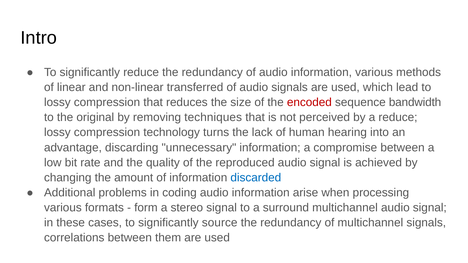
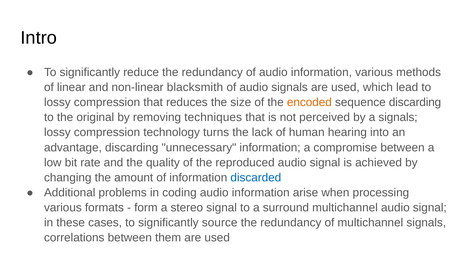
transferred: transferred -> blacksmith
encoded colour: red -> orange
sequence bandwidth: bandwidth -> discarding
a reduce: reduce -> signals
